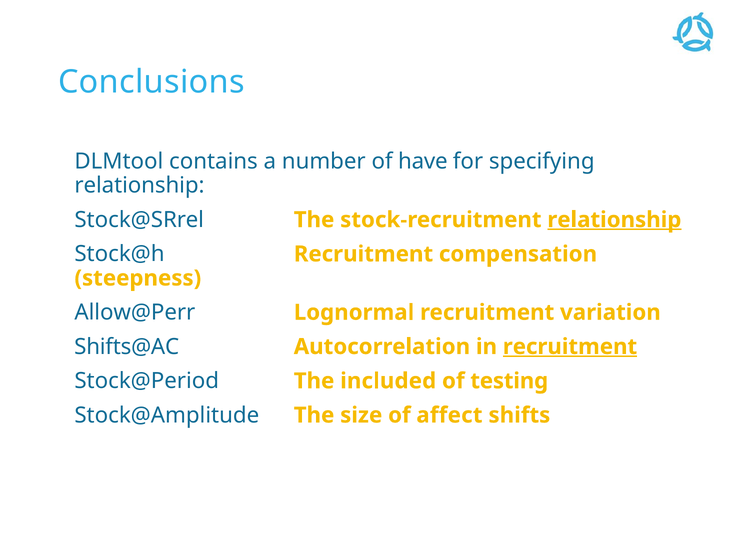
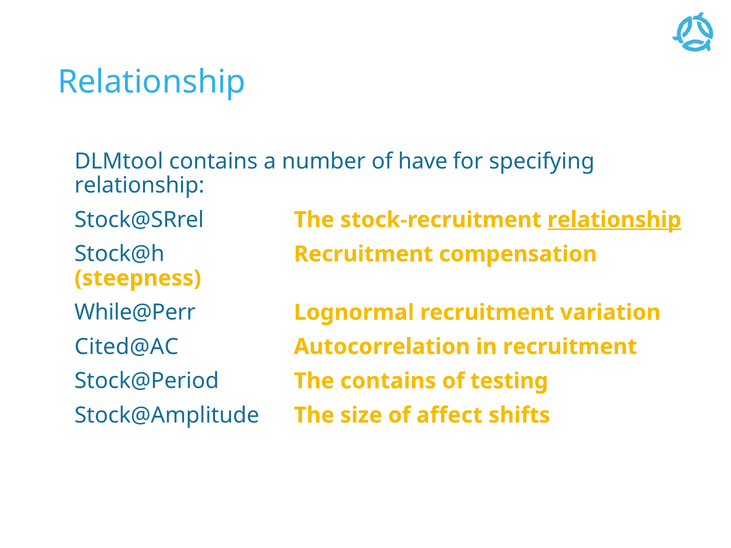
Conclusions at (151, 82): Conclusions -> Relationship
Allow@Perr: Allow@Perr -> While@Perr
Shifts@AC: Shifts@AC -> Cited@AC
recruitment at (570, 347) underline: present -> none
The included: included -> contains
